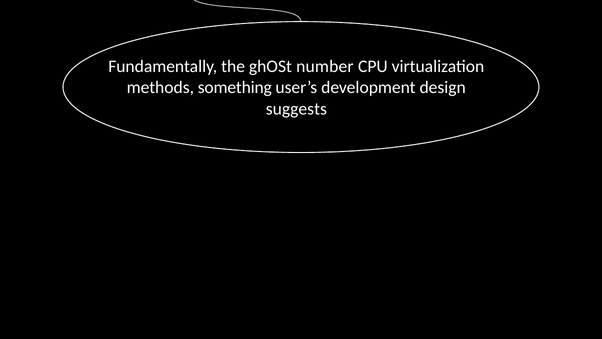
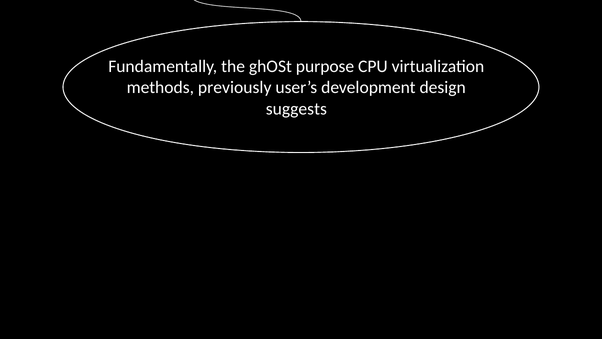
number: number -> purpose
something: something -> previously
